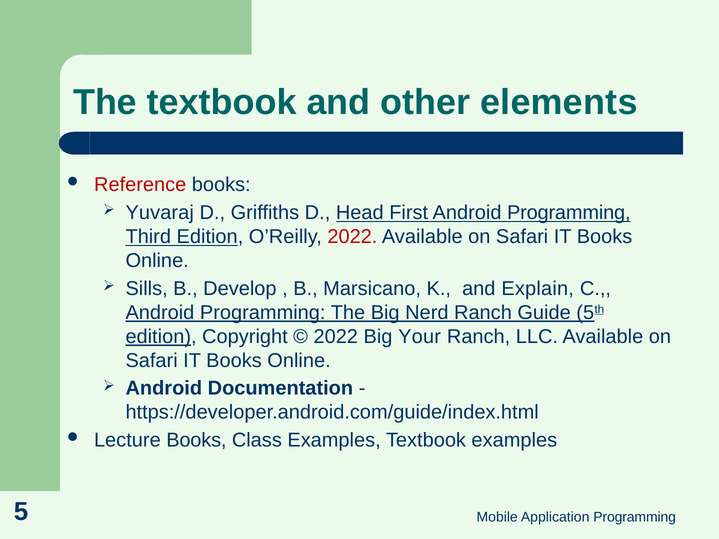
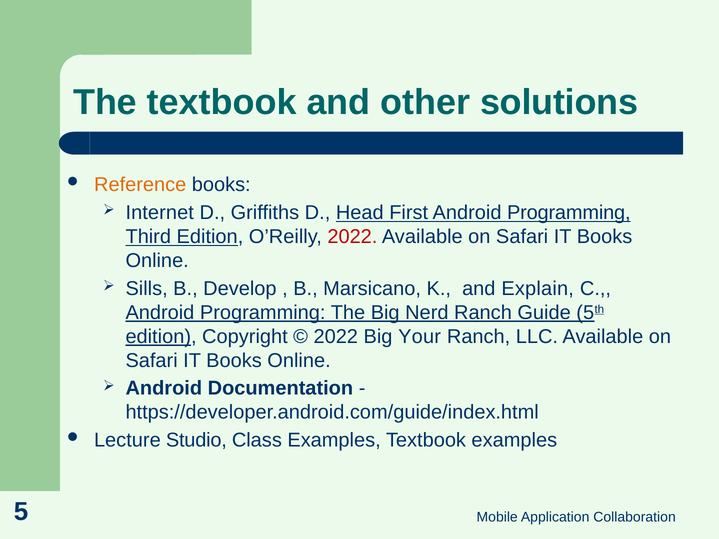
elements: elements -> solutions
Reference colour: red -> orange
Yuvaraj: Yuvaraj -> Internet
Lecture Books: Books -> Studio
Application Programming: Programming -> Collaboration
